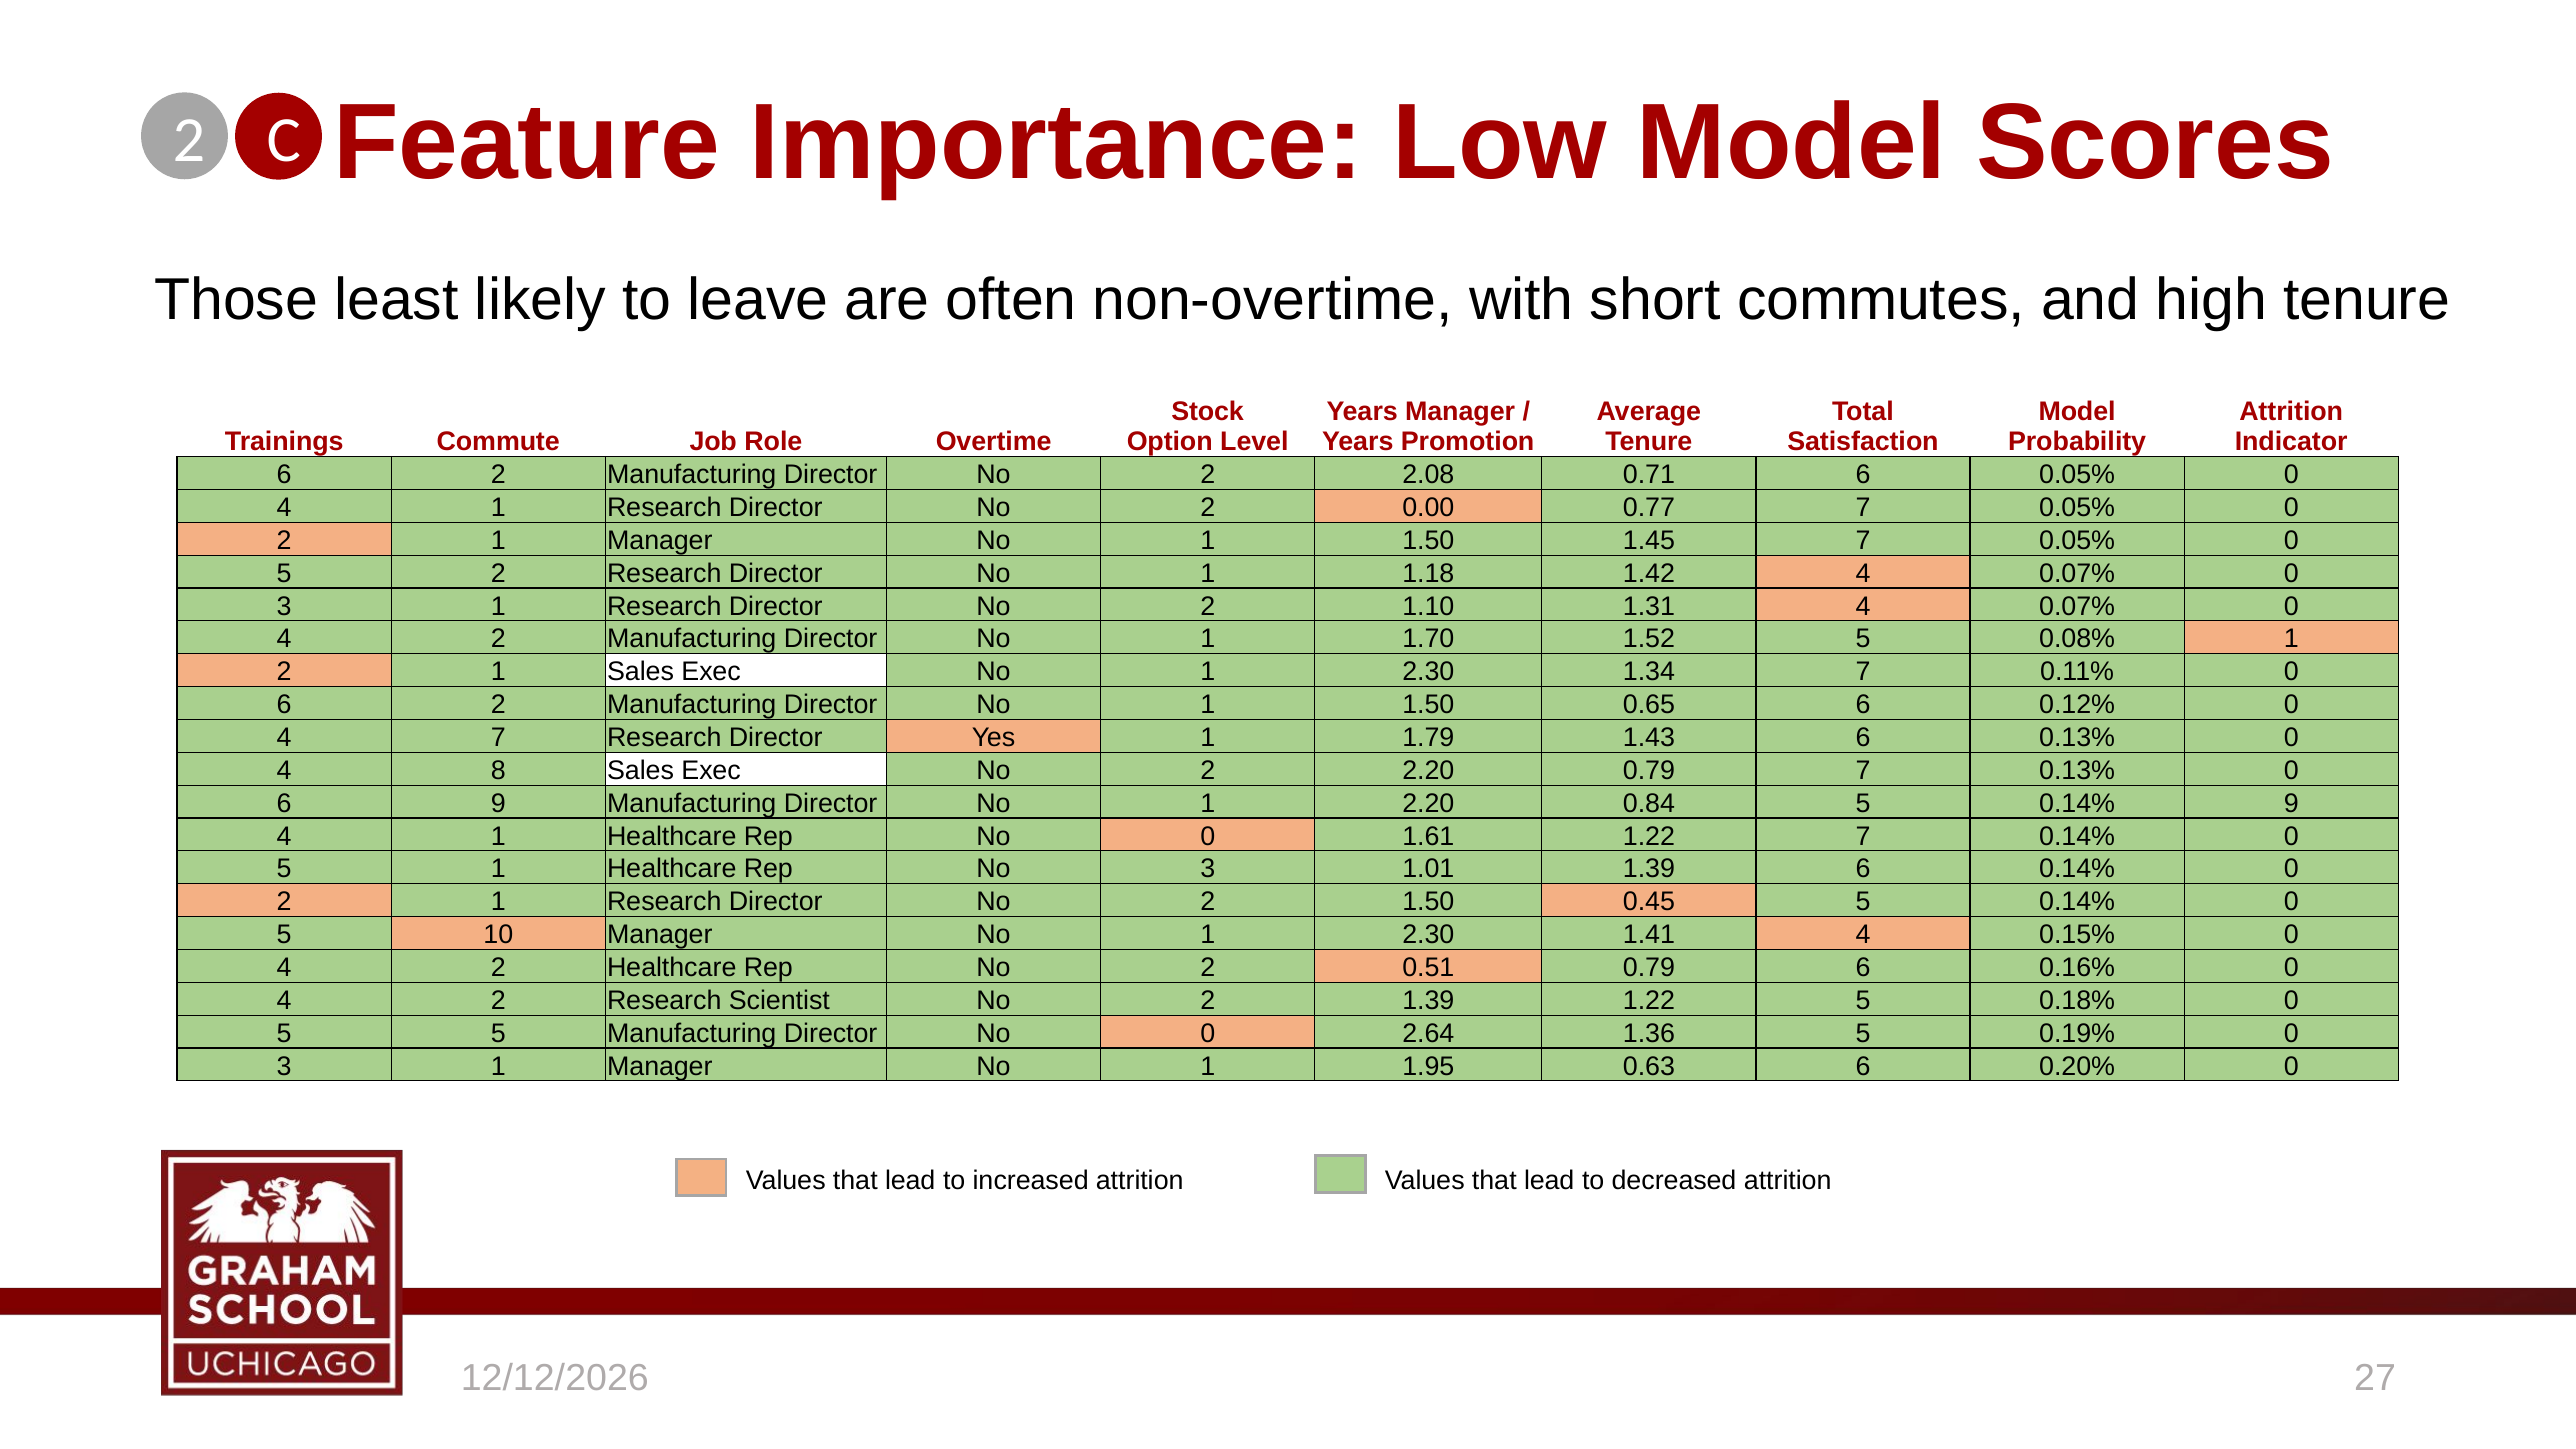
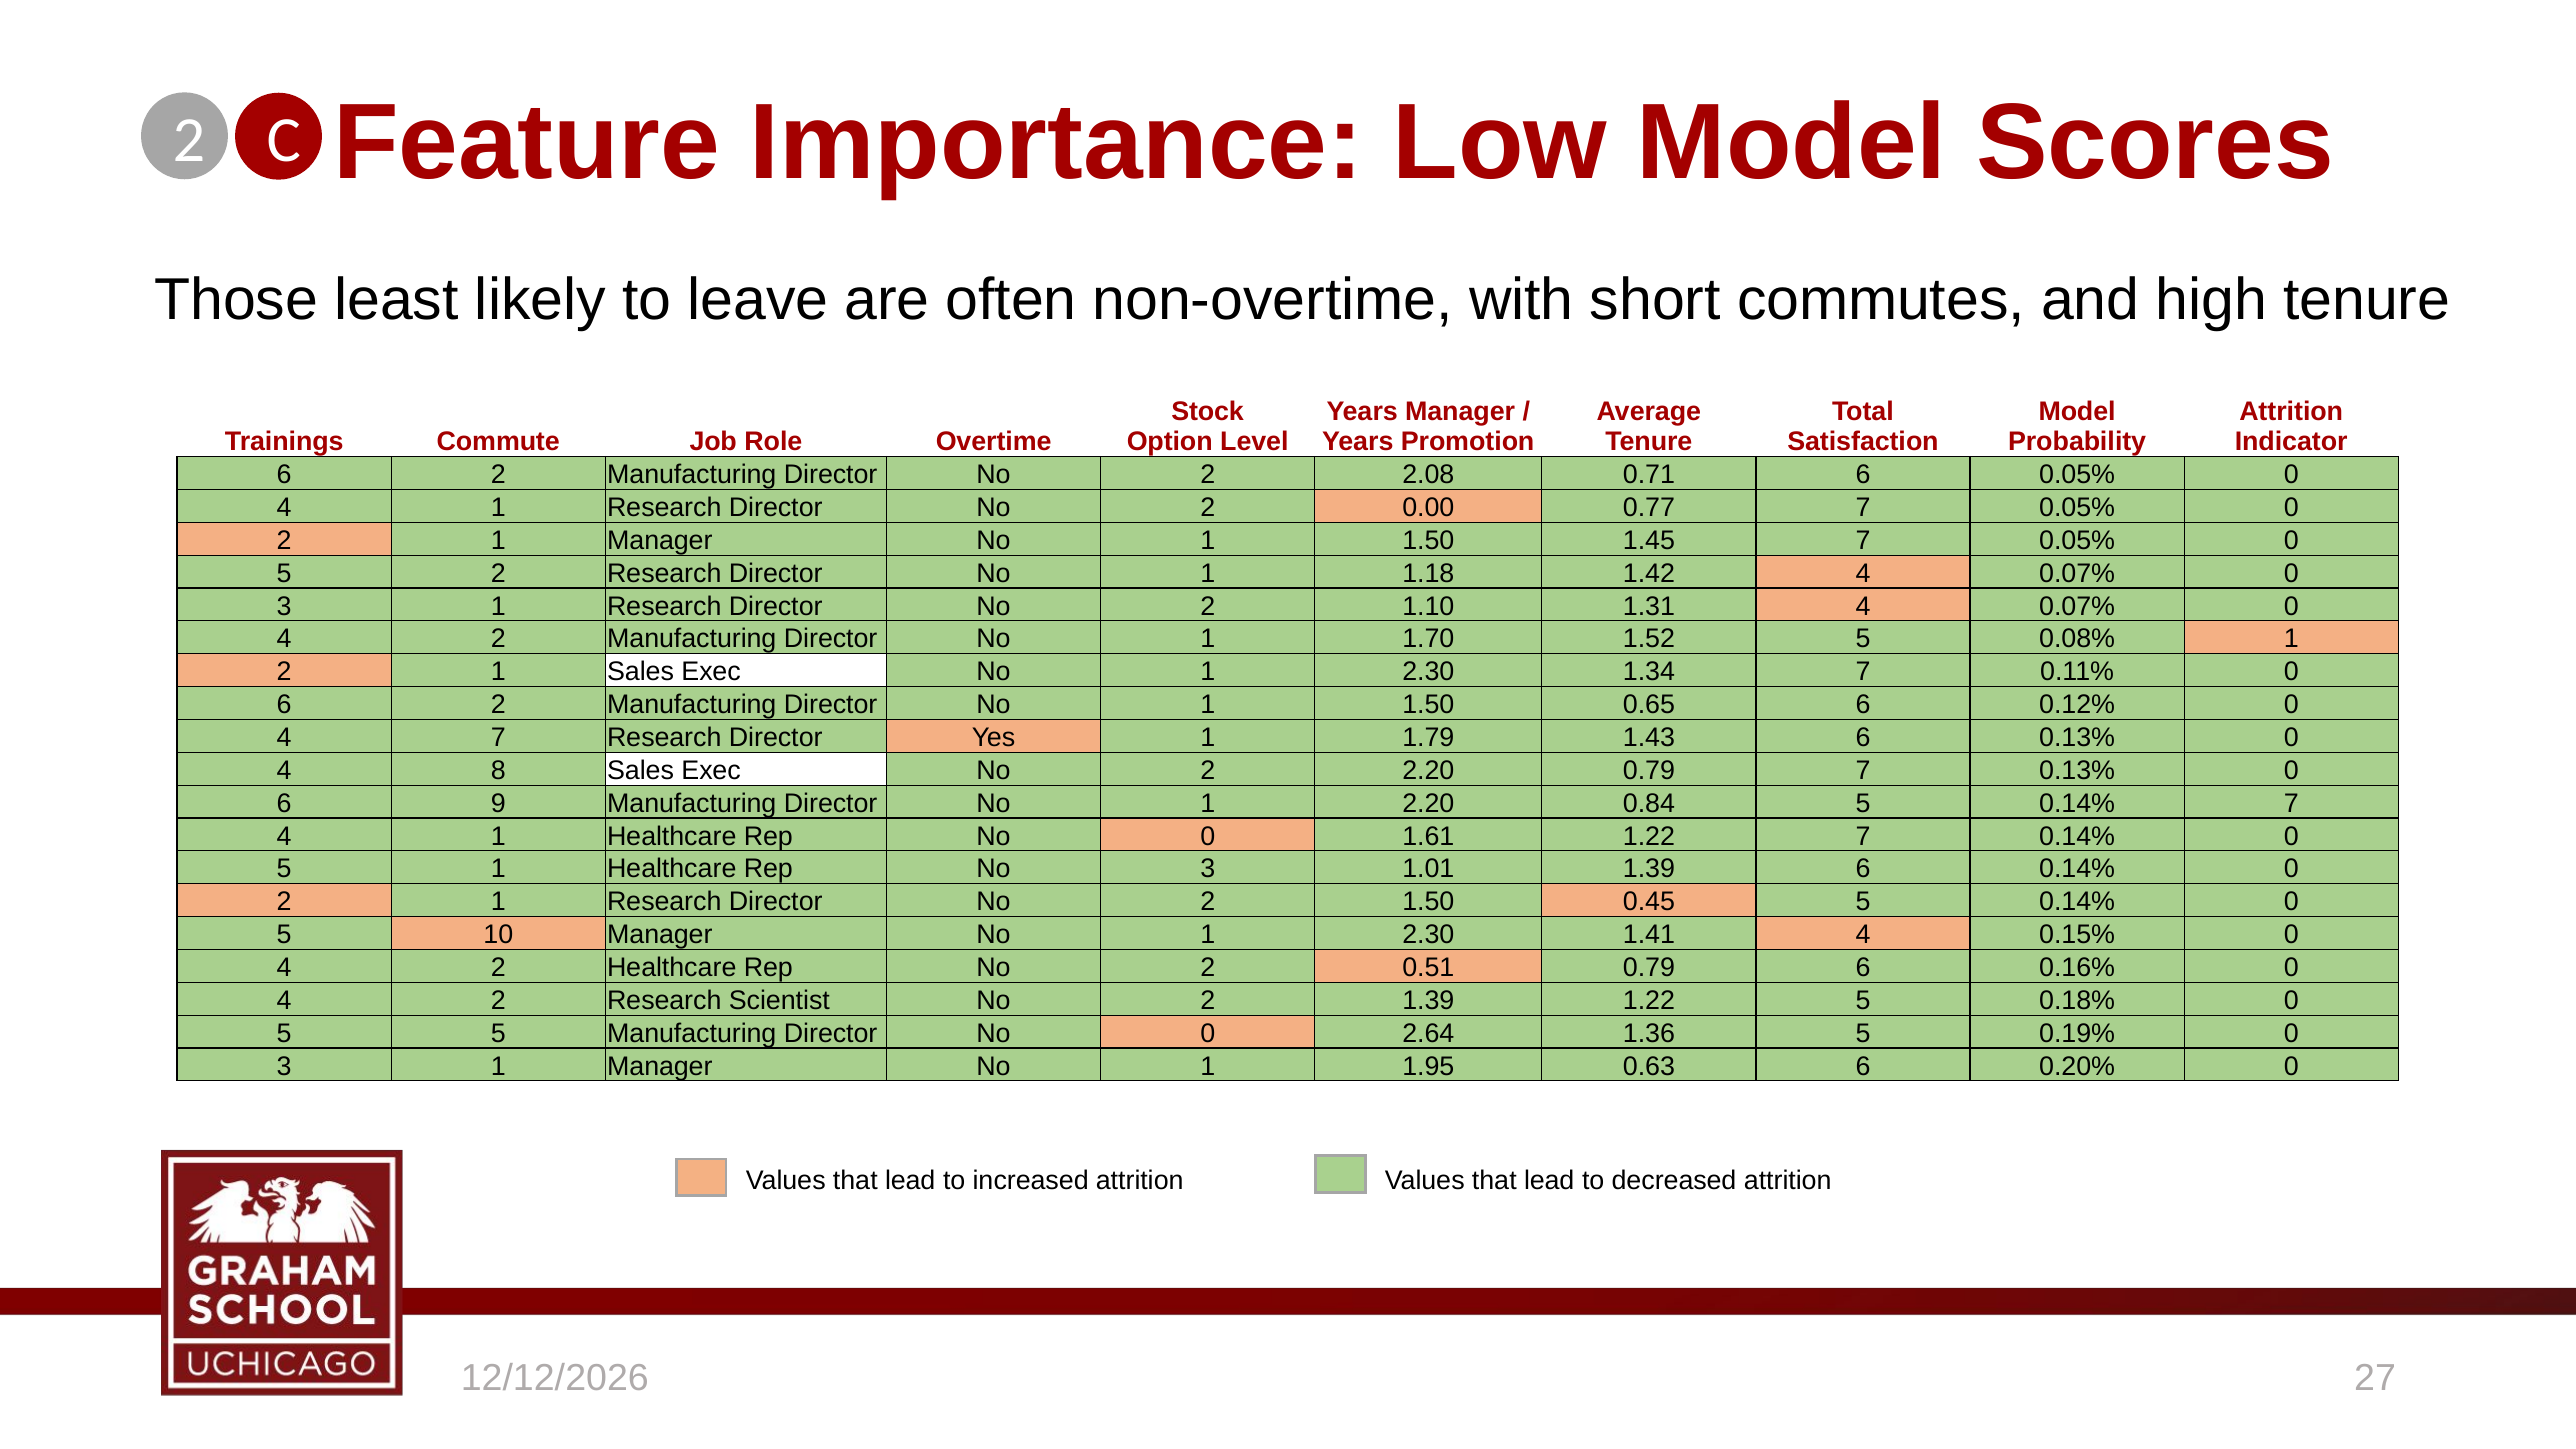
0.14% 9: 9 -> 7
